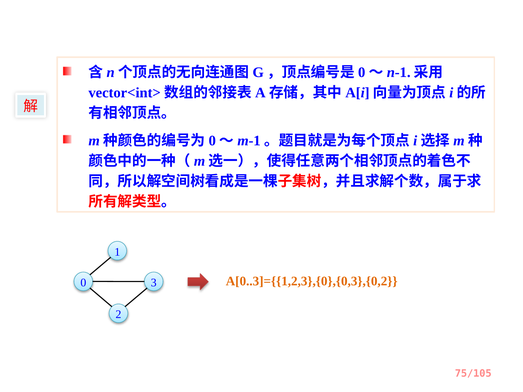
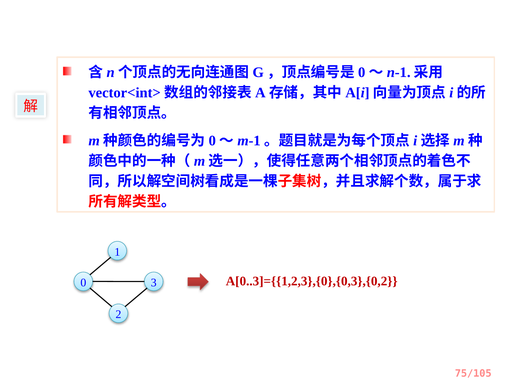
A[0..3]={{1,2,3},{0},{0,3},{0,2 colour: orange -> red
